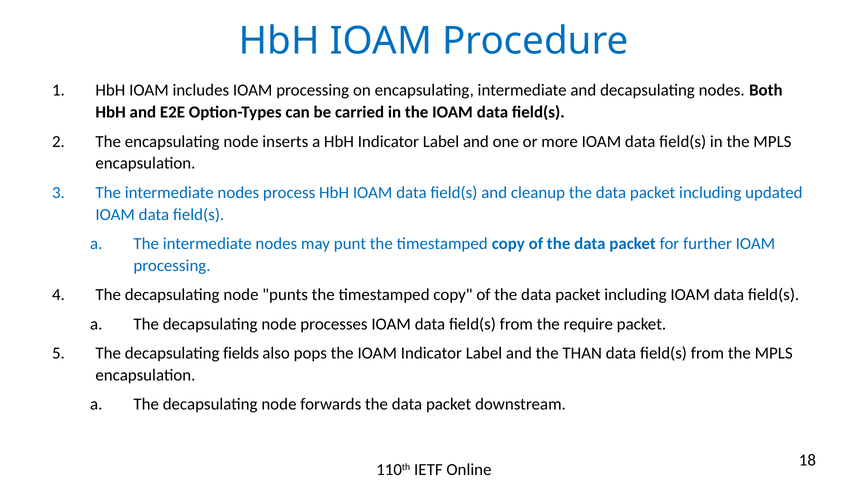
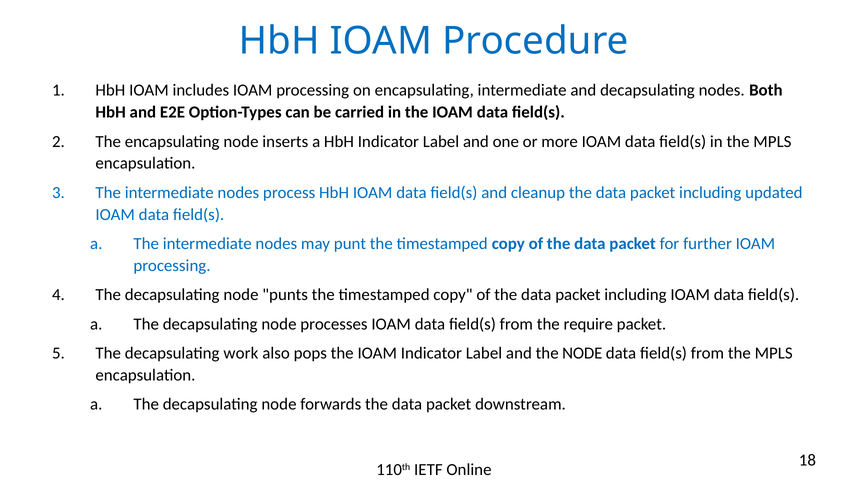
fields: fields -> work
the THAN: THAN -> NODE
